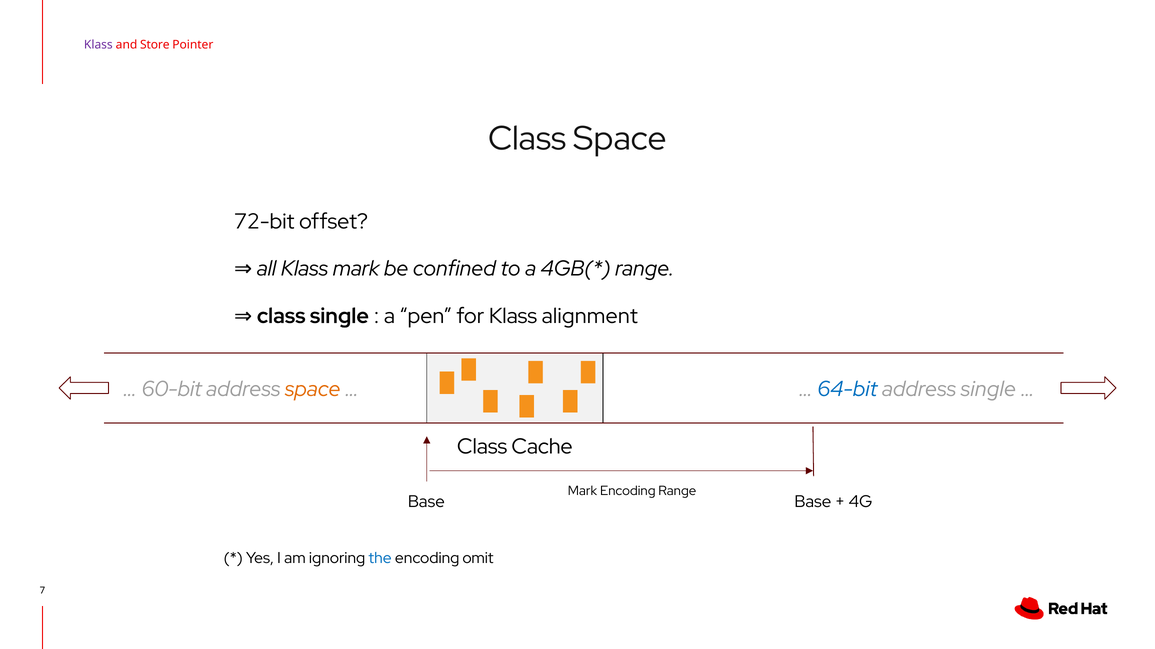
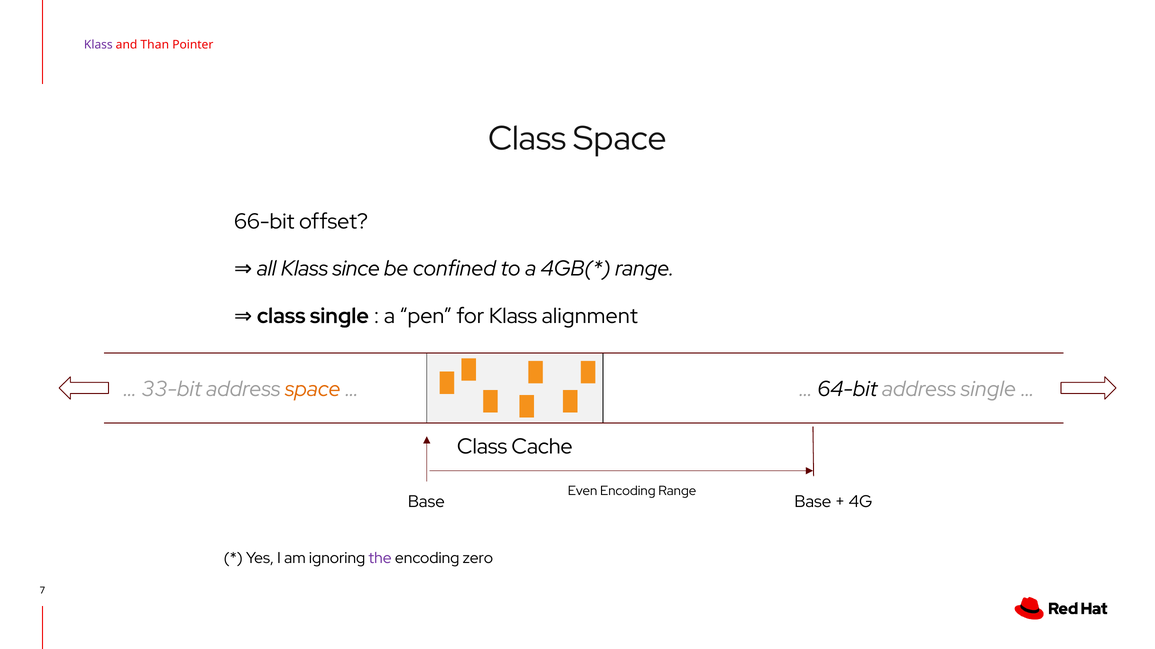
Store: Store -> Than
72-bit: 72-bit -> 66-bit
Klass mark: mark -> since
60-bit: 60-bit -> 33-bit
64-bit colour: blue -> black
Mark at (582, 491): Mark -> Even
the colour: blue -> purple
omit: omit -> zero
